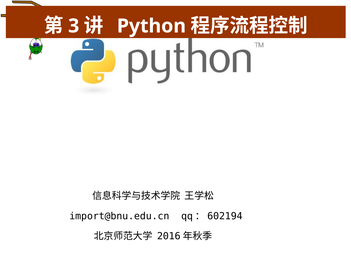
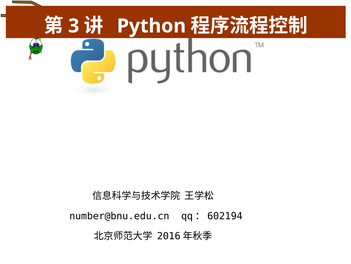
import@bnu.edu.cn: import@bnu.edu.cn -> number@bnu.edu.cn
